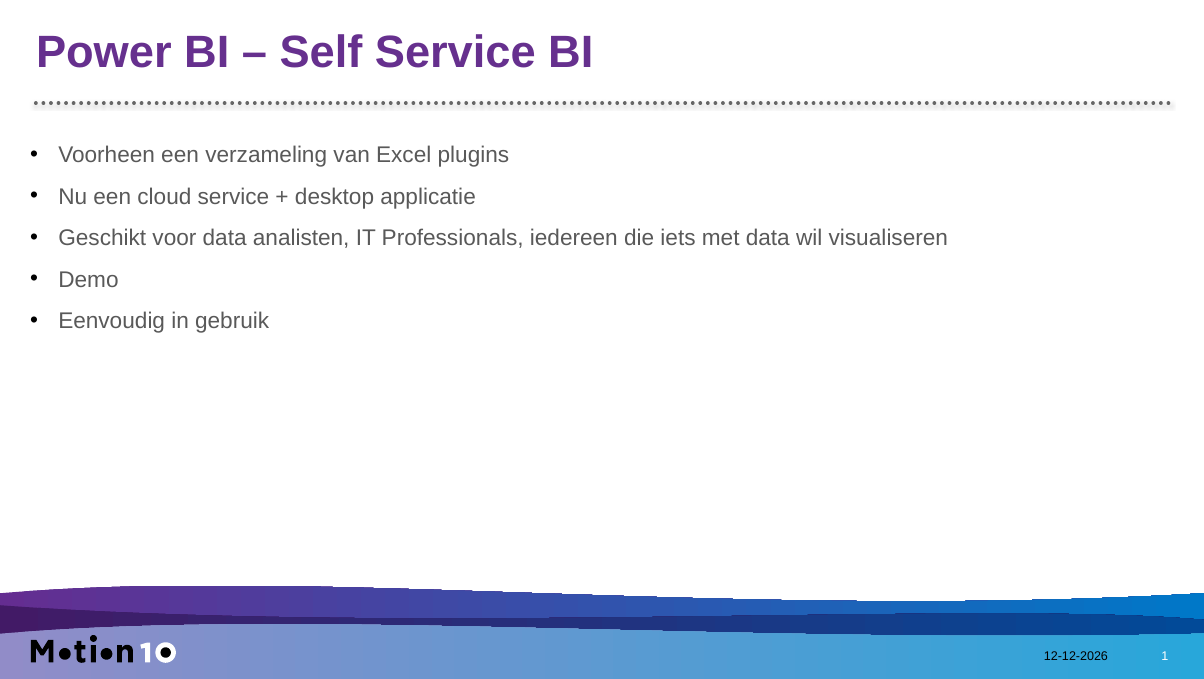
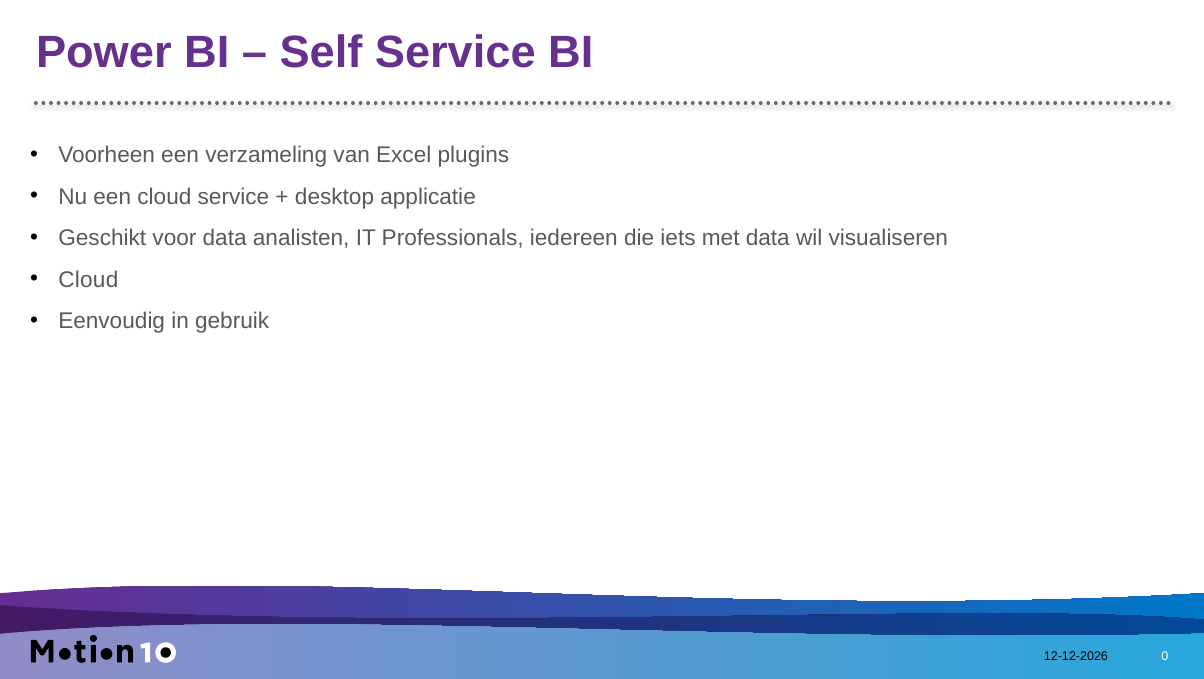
Demo at (88, 279): Demo -> Cloud
1: 1 -> 0
